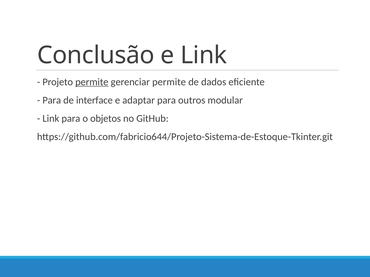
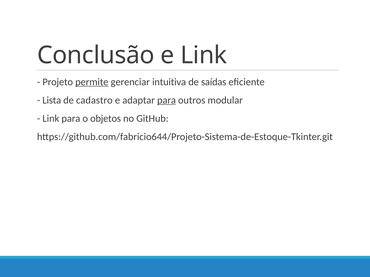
gerenciar permite: permite -> intuitiva
dados: dados -> saídas
Para at (52, 100): Para -> Lista
interface: interface -> cadastro
para at (167, 100) underline: none -> present
